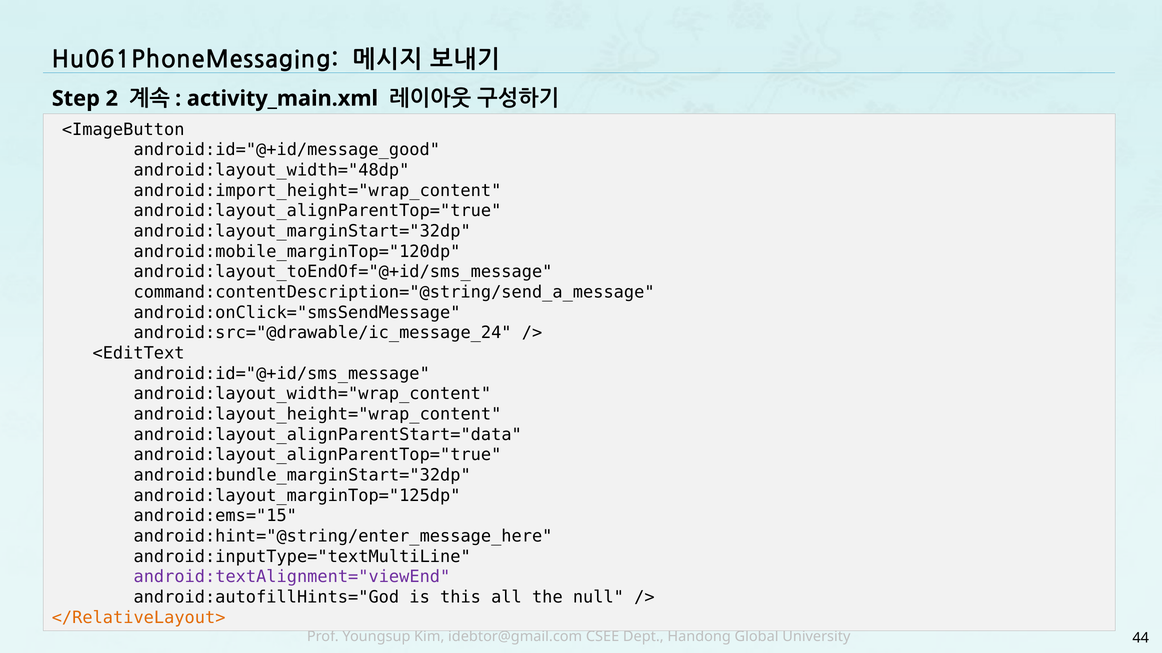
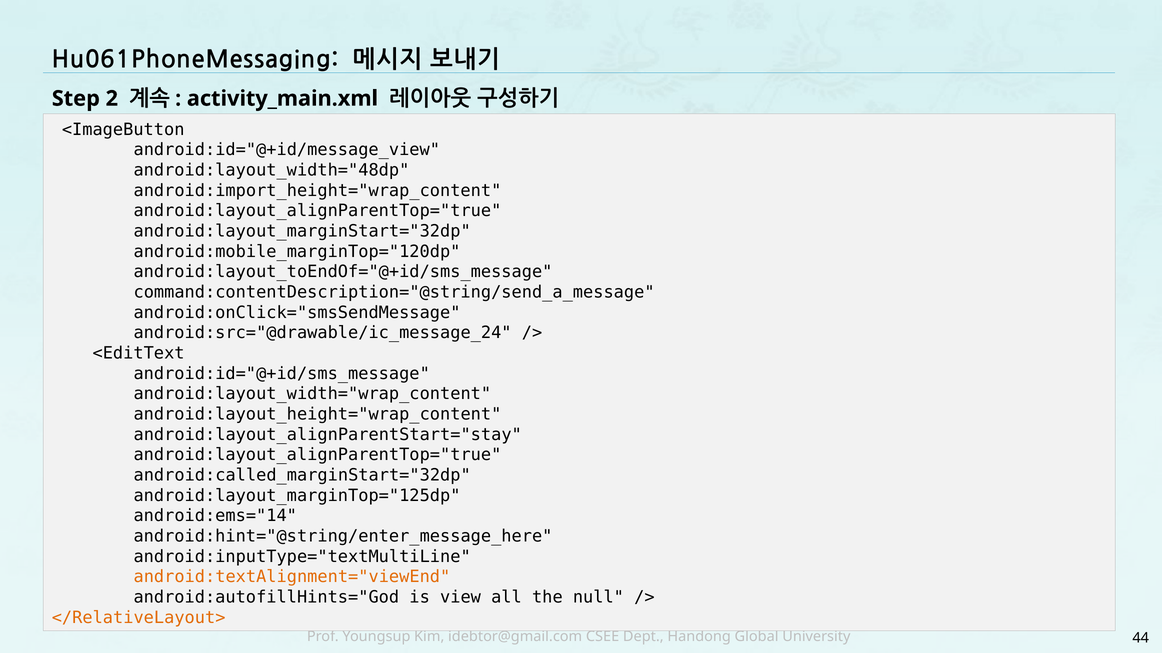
android:id="@+id/message_good: android:id="@+id/message_good -> android:id="@+id/message_view
android:layout_alignParentStart="data: android:layout_alignParentStart="data -> android:layout_alignParentStart="stay
android:bundle_marginStart="32dp: android:bundle_marginStart="32dp -> android:called_marginStart="32dp
android:ems="15: android:ems="15 -> android:ems="14
android:textAlignment="viewEnd colour: purple -> orange
this: this -> view
